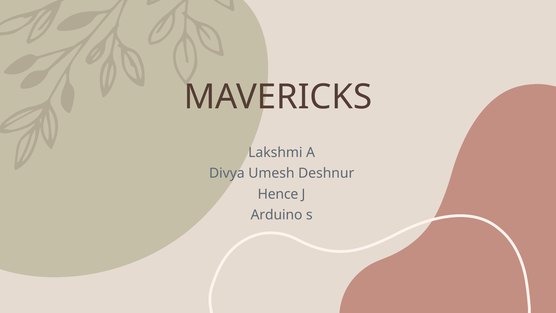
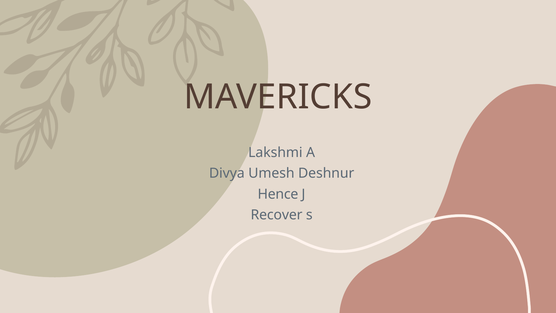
Arduino: Arduino -> Recover
